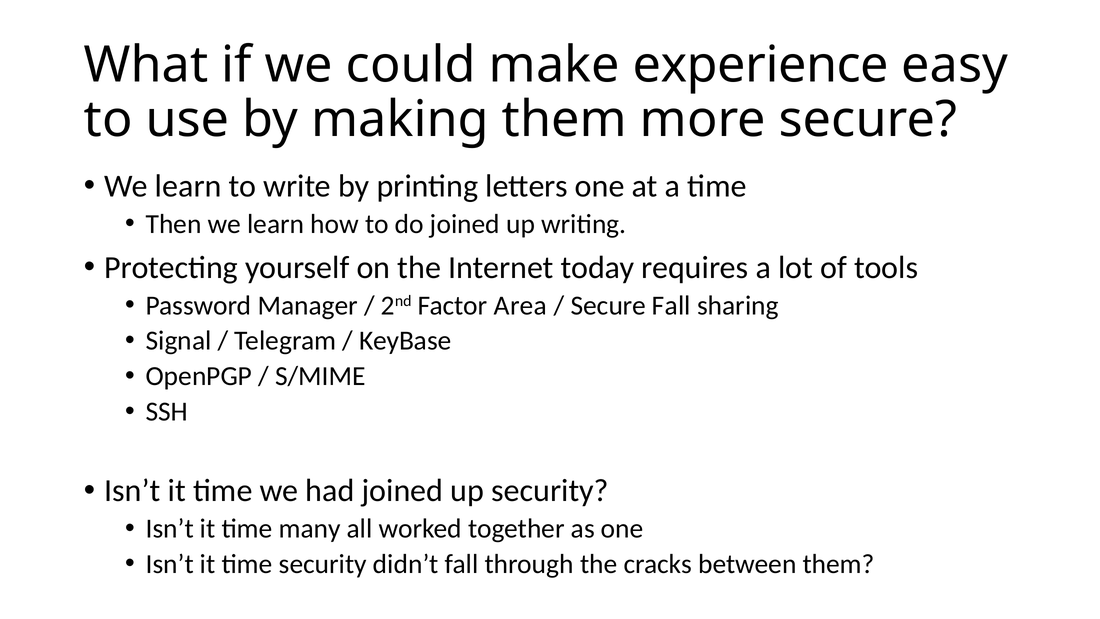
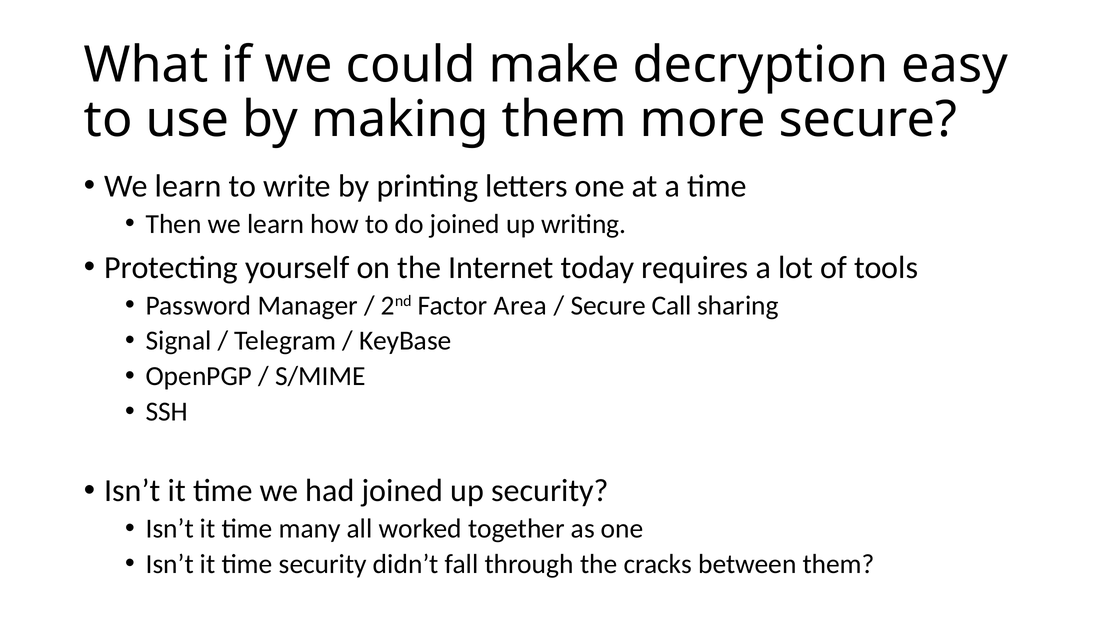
experience: experience -> decryption
Secure Fall: Fall -> Call
